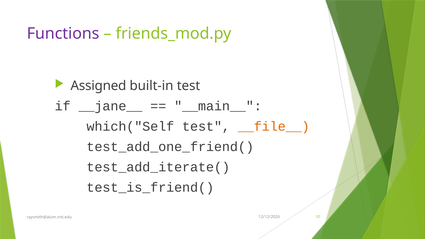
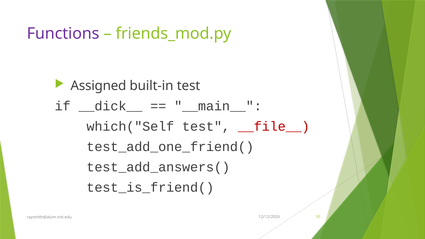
__jane__: __jane__ -> __dick__
__file__ colour: orange -> red
test_add_iterate(: test_add_iterate( -> test_add_answers(
